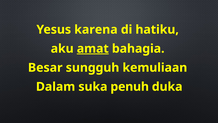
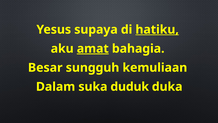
karena: karena -> supaya
hatiku underline: none -> present
penuh: penuh -> duduk
